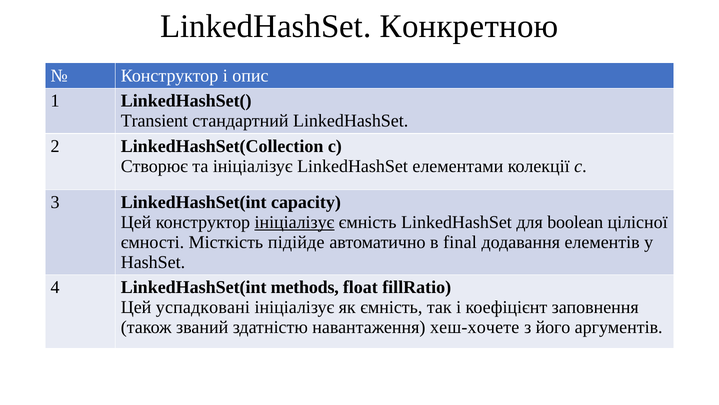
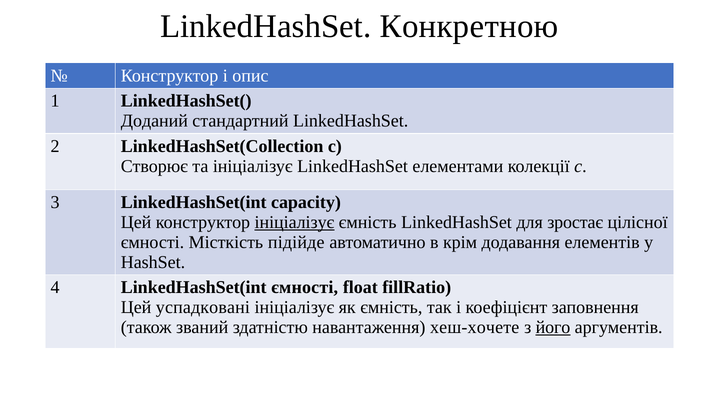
Transient: Transient -> Доданий
boolean: boolean -> зростає
final: final -> крім
LinkedHashSet(int methods: methods -> ємності
його underline: none -> present
